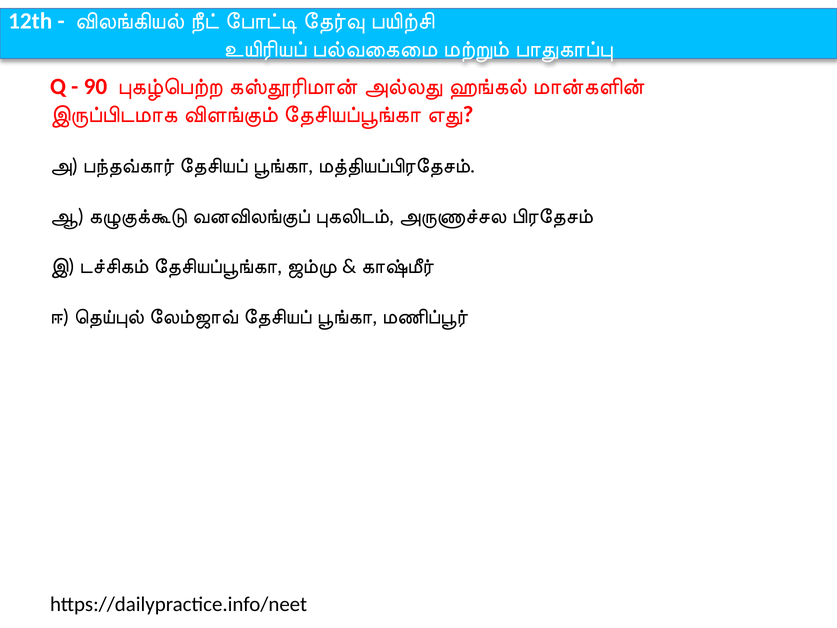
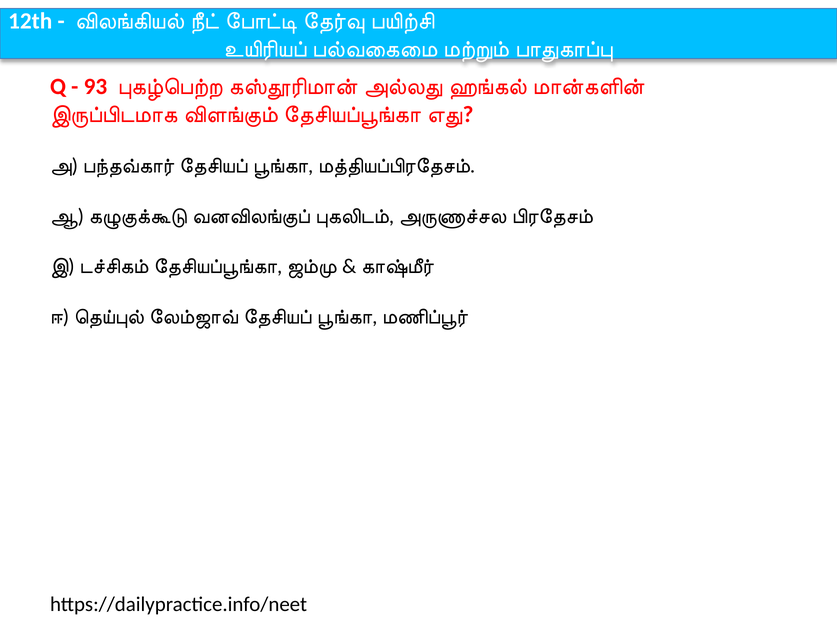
90: 90 -> 93
